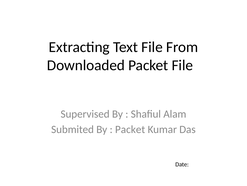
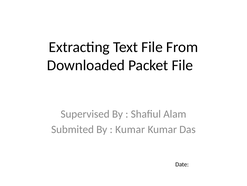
Packet at (130, 129): Packet -> Kumar
